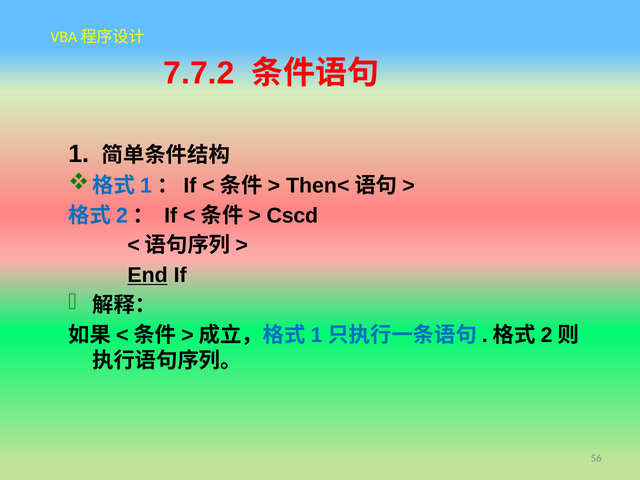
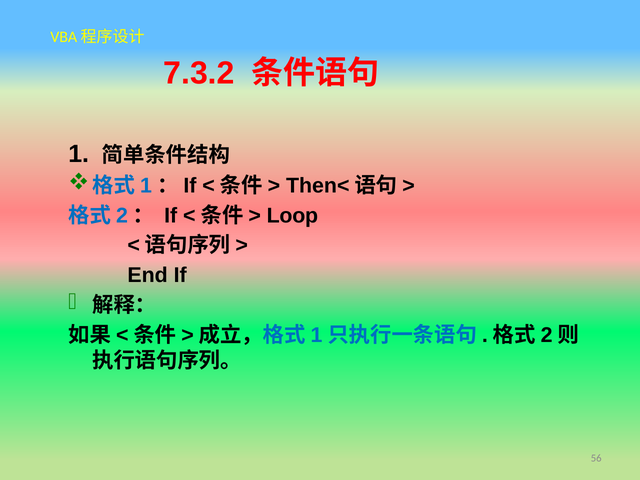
7.7.2: 7.7.2 -> 7.3.2
Cscd: Cscd -> Loop
End underline: present -> none
